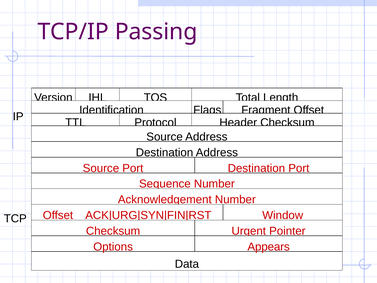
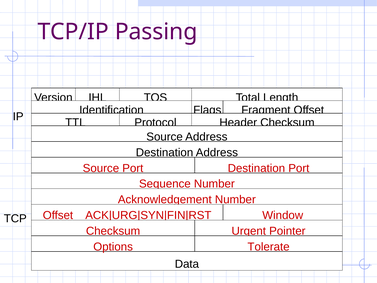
Appears: Appears -> Tolerate
